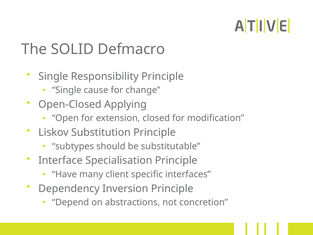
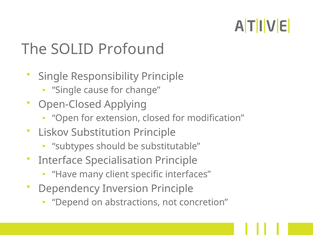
Defmacro: Defmacro -> Profound
